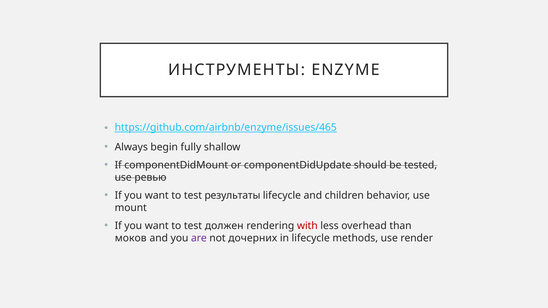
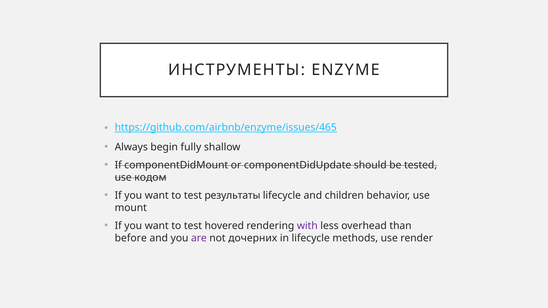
ревью: ревью -> кодом
должен: должен -> hovered
with colour: red -> purple
моков: моков -> before
